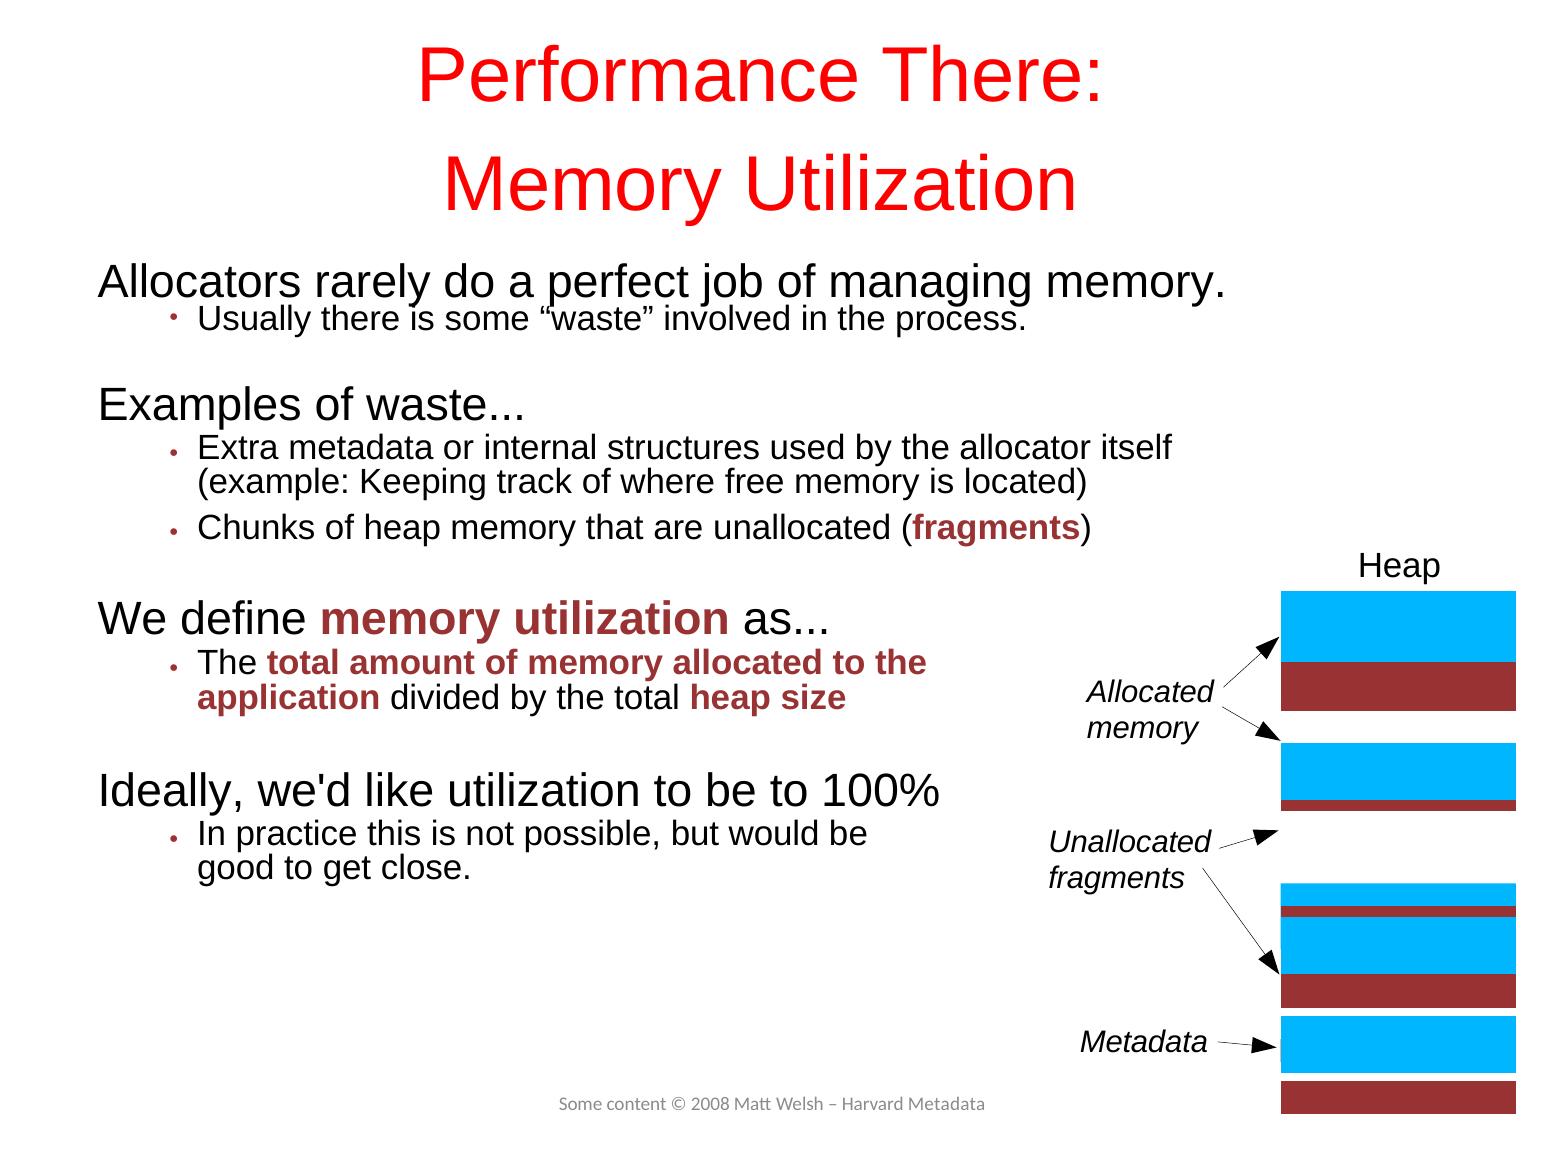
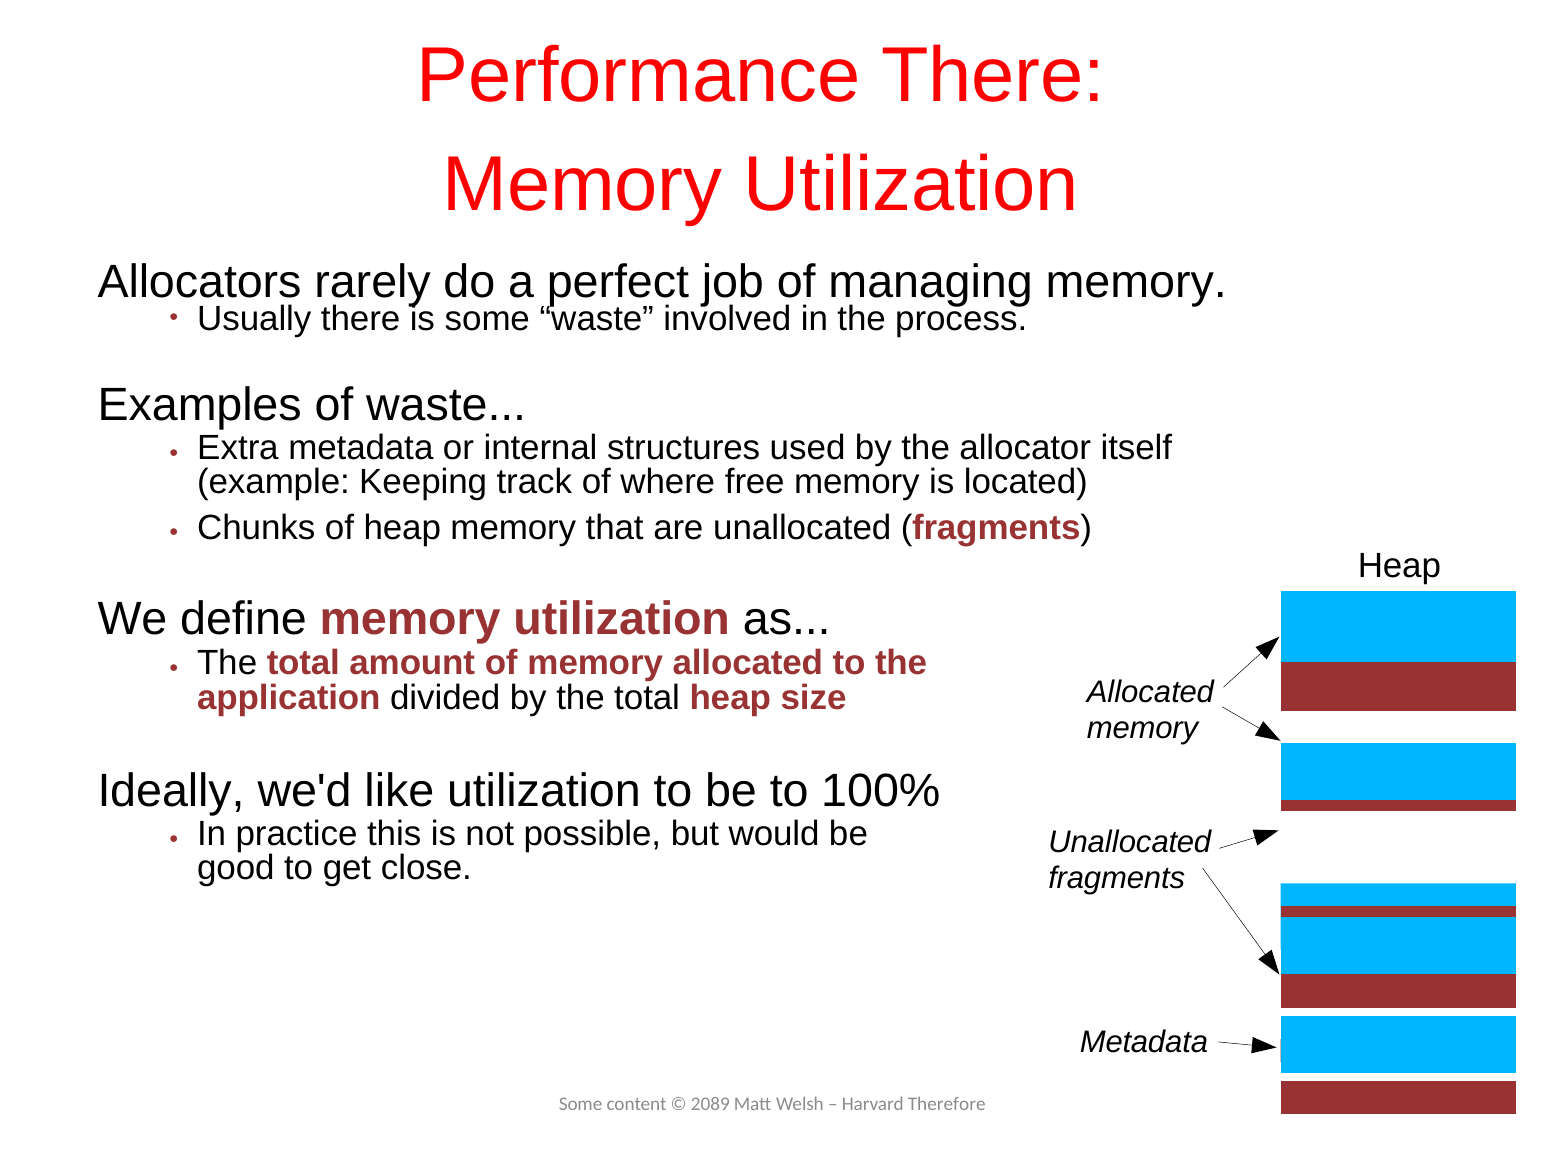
2008: 2008 -> 2089
Harvard Metadata: Metadata -> Therefore
